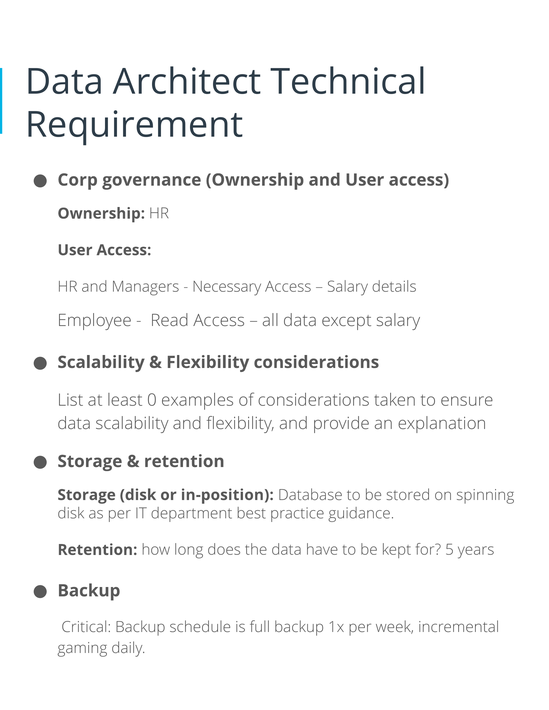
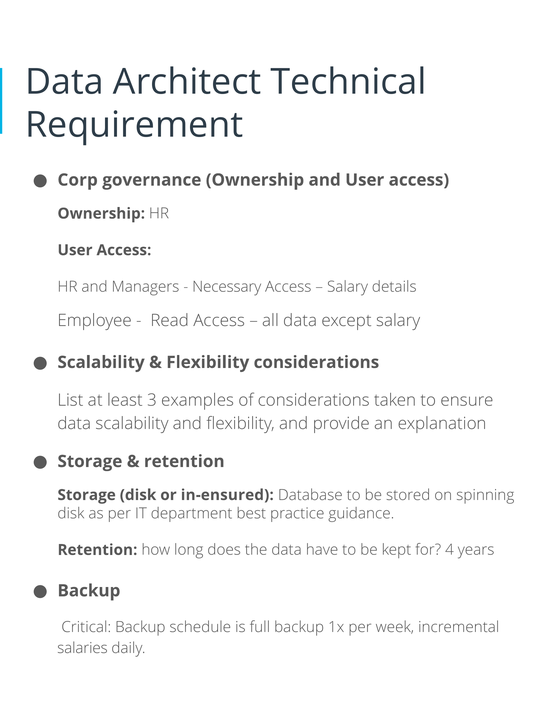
0: 0 -> 3
in-position: in-position -> in-ensured
5: 5 -> 4
gaming: gaming -> salaries
